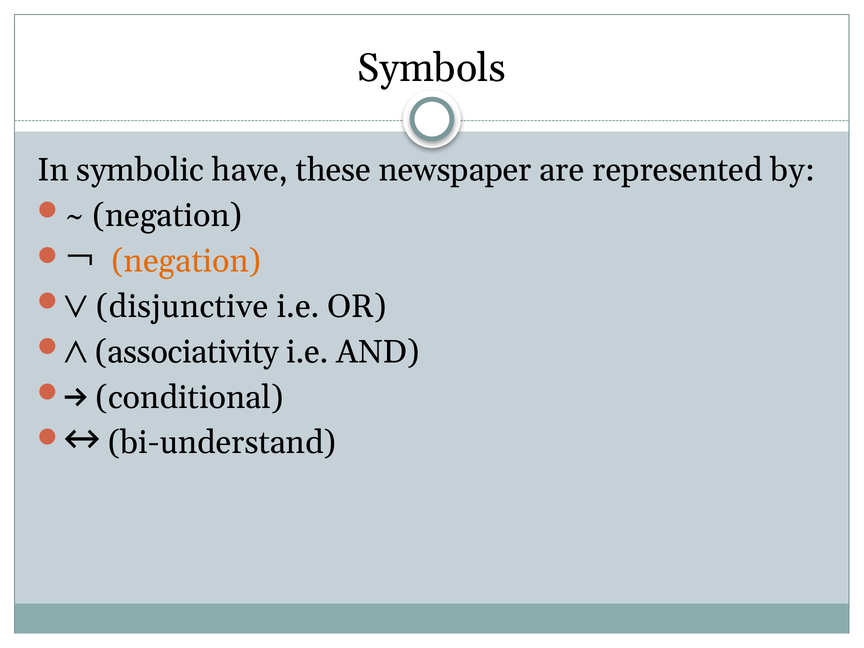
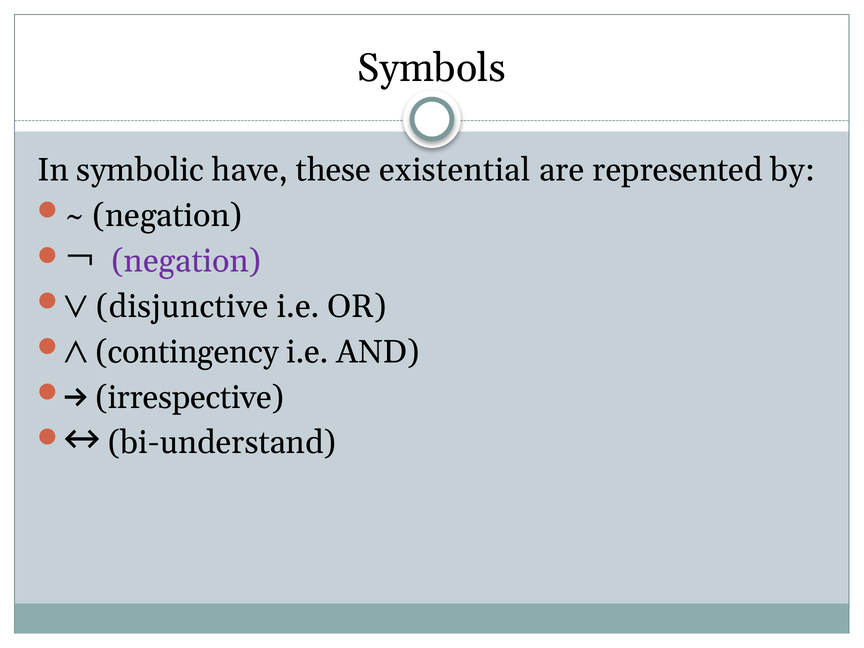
newspaper: newspaper -> existential
negation at (186, 261) colour: orange -> purple
associativity: associativity -> contingency
conditional: conditional -> irrespective
